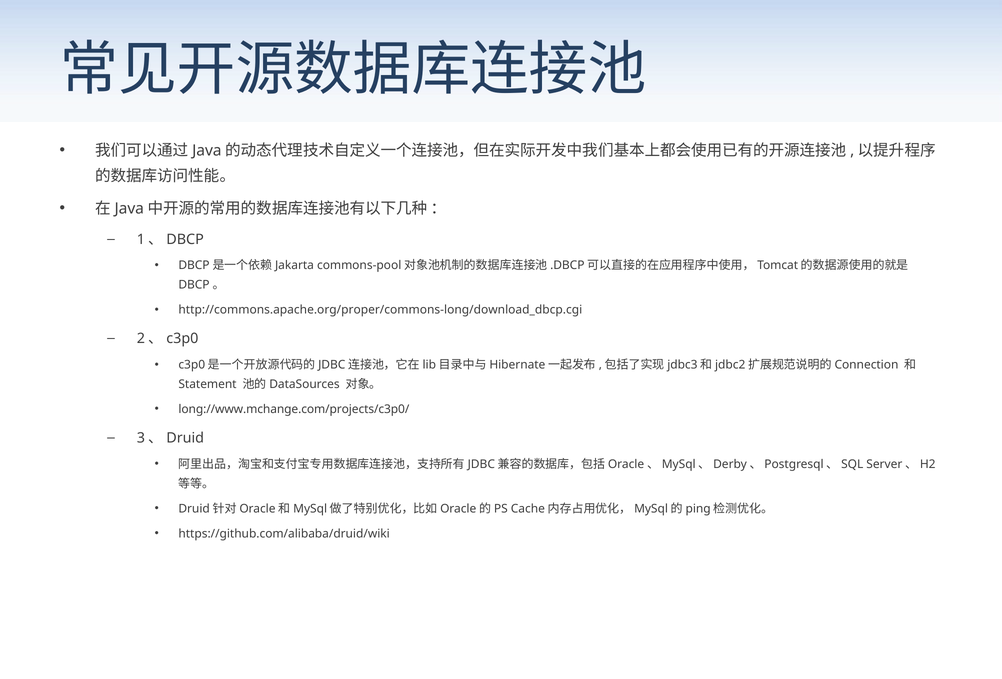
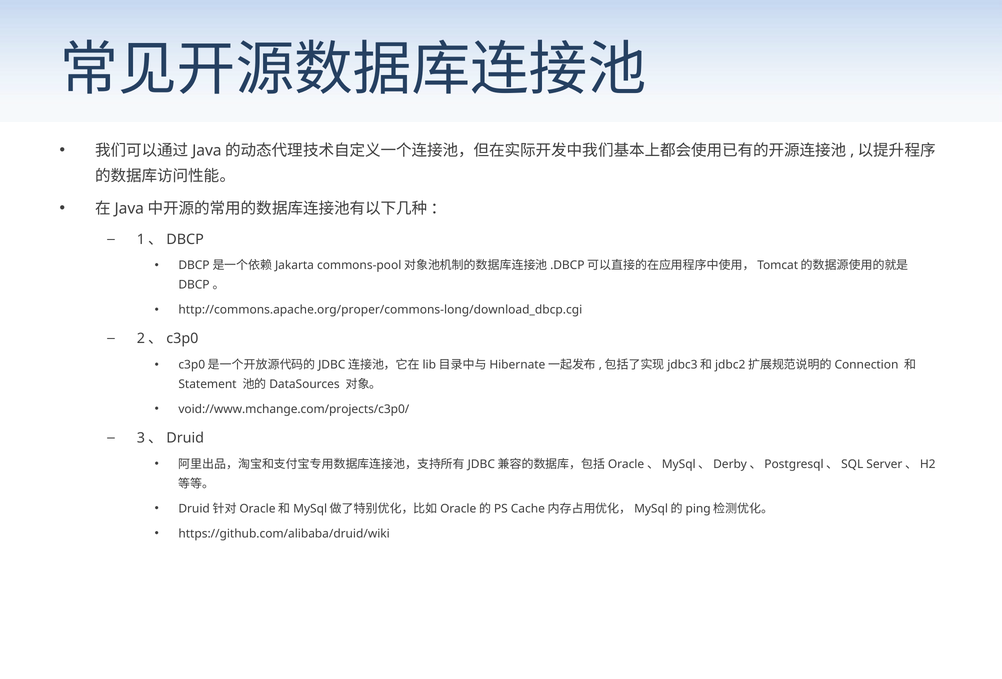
long://www.mchange.com/projects/c3p0/: long://www.mchange.com/projects/c3p0/ -> void://www.mchange.com/projects/c3p0/
